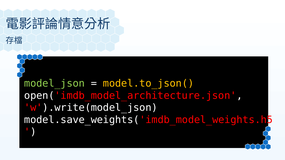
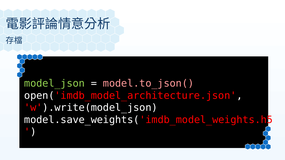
model.to_json( colour: yellow -> pink
